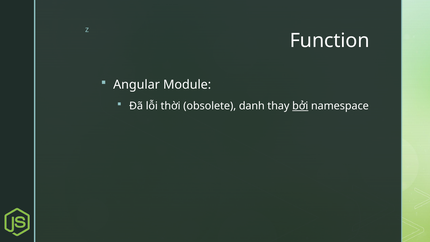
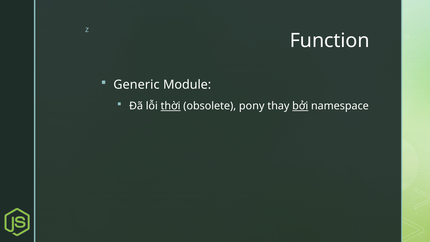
Angular: Angular -> Generic
thời underline: none -> present
danh: danh -> pony
